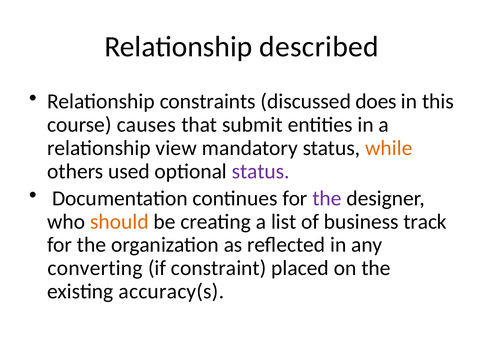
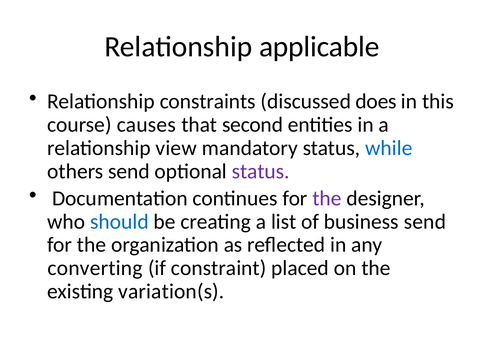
described: described -> applicable
submit: submit -> second
while colour: orange -> blue
others used: used -> send
should colour: orange -> blue
business track: track -> send
accuracy(s: accuracy(s -> variation(s
